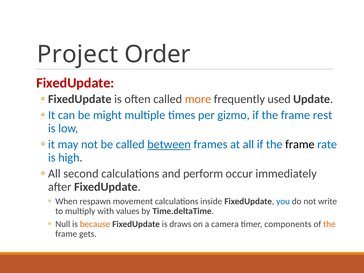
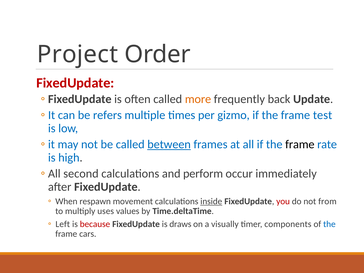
used: used -> back
might: might -> refers
rest: rest -> test
inside underline: none -> present
you colour: blue -> red
write: write -> from
with: with -> uses
Null: Null -> Left
because colour: orange -> red
camera: camera -> visually
the at (329, 224) colour: orange -> blue
gets: gets -> cars
